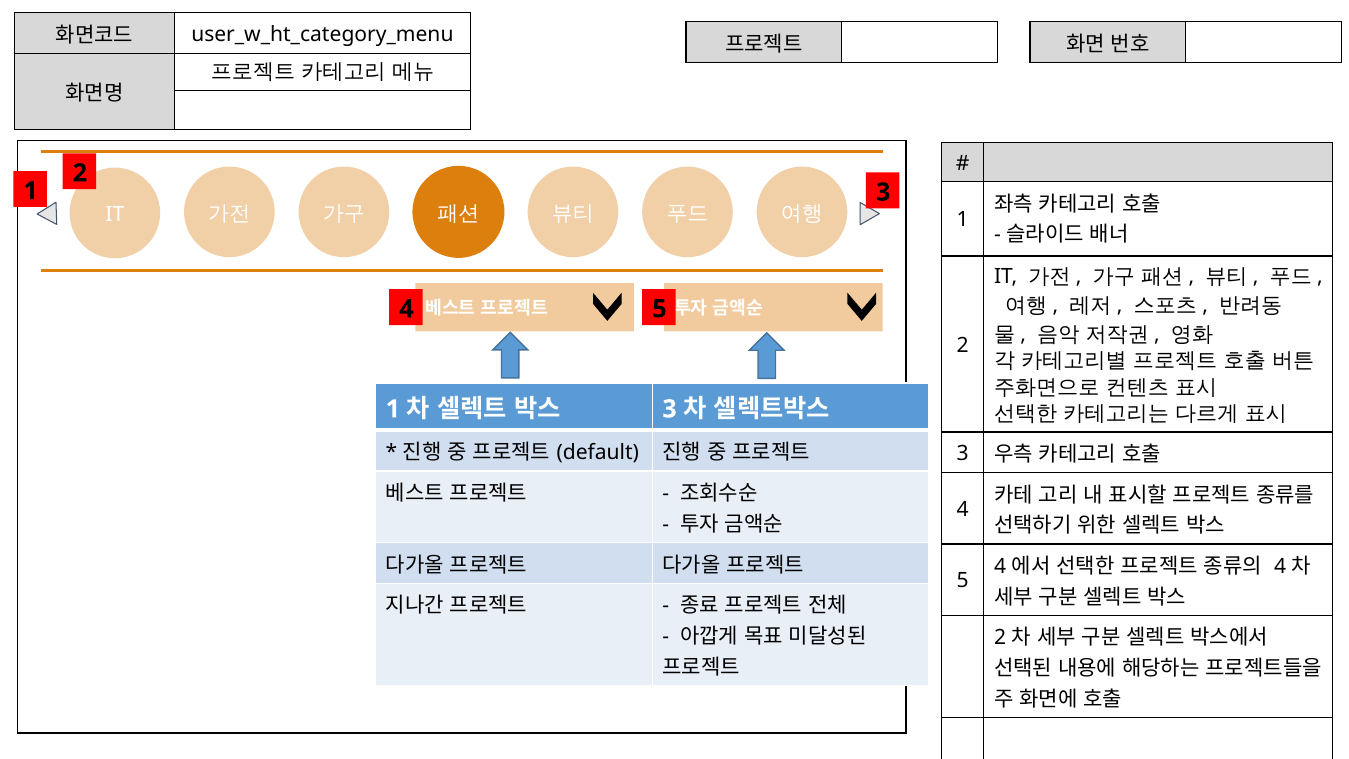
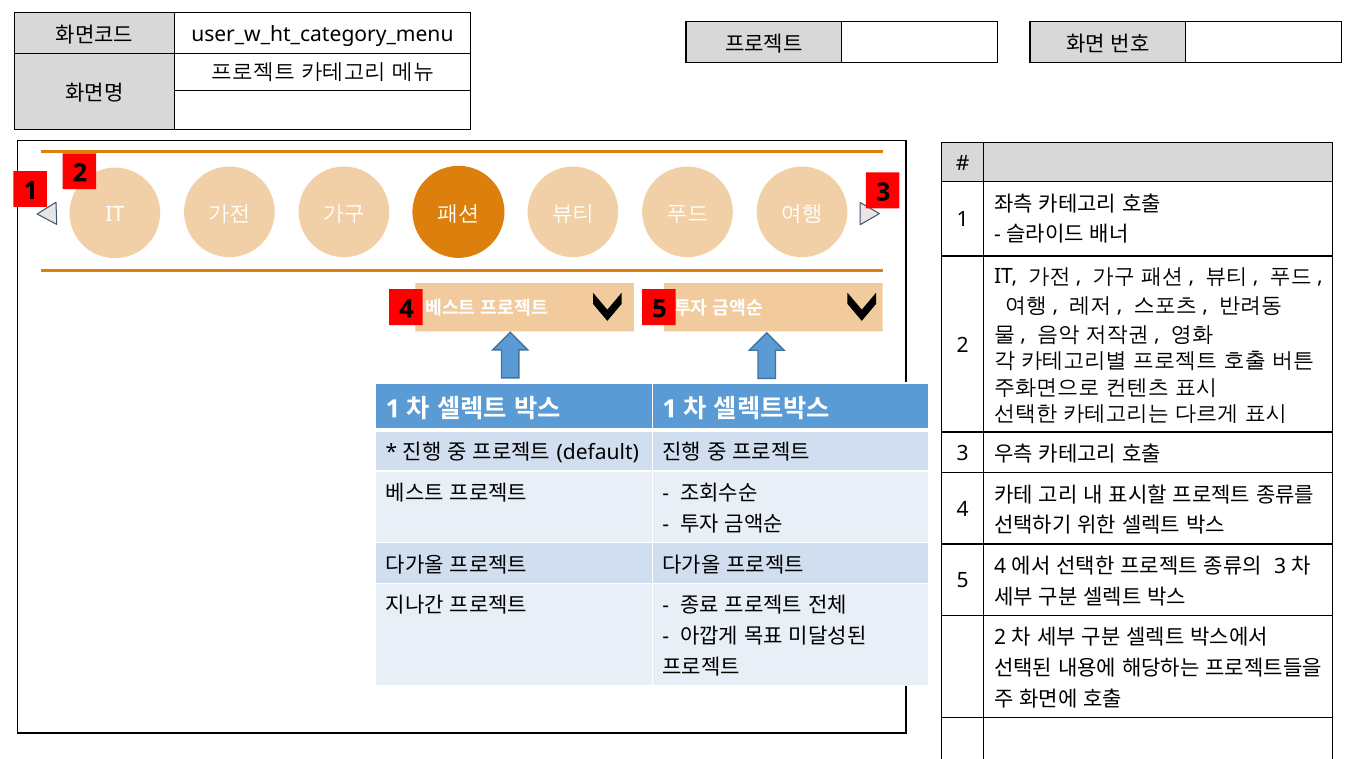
3 at (670, 409): 3 -> 1
4 at (1280, 566): 4 -> 3
